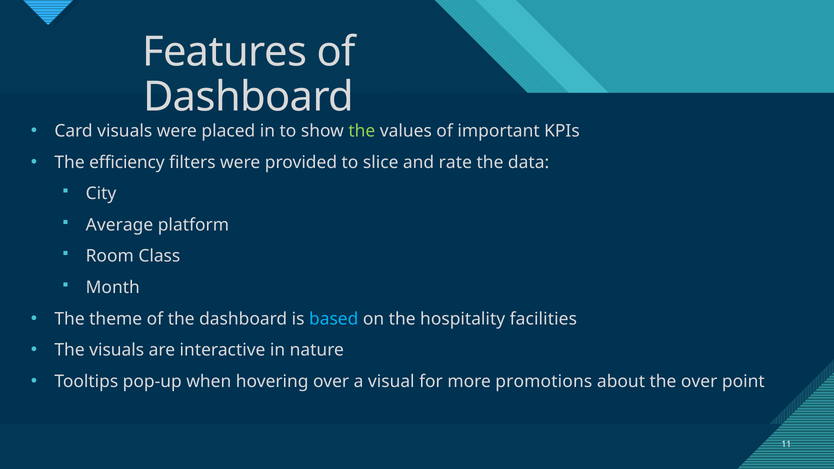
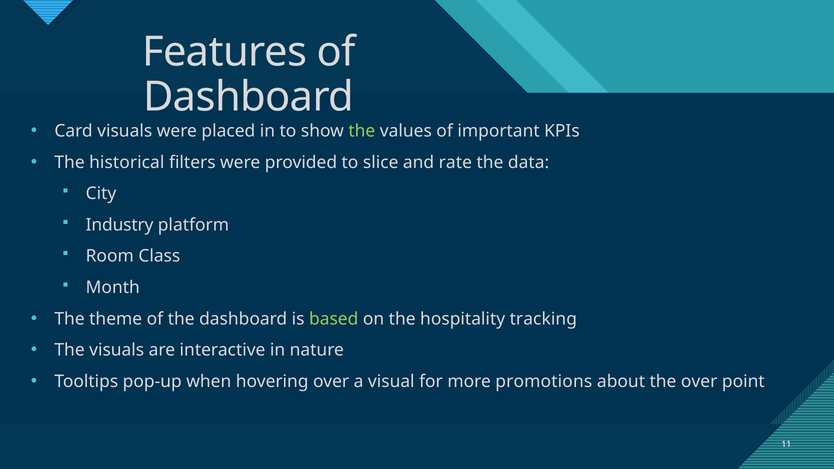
efficiency: efficiency -> historical
Average: Average -> Industry
based colour: light blue -> light green
facilities: facilities -> tracking
